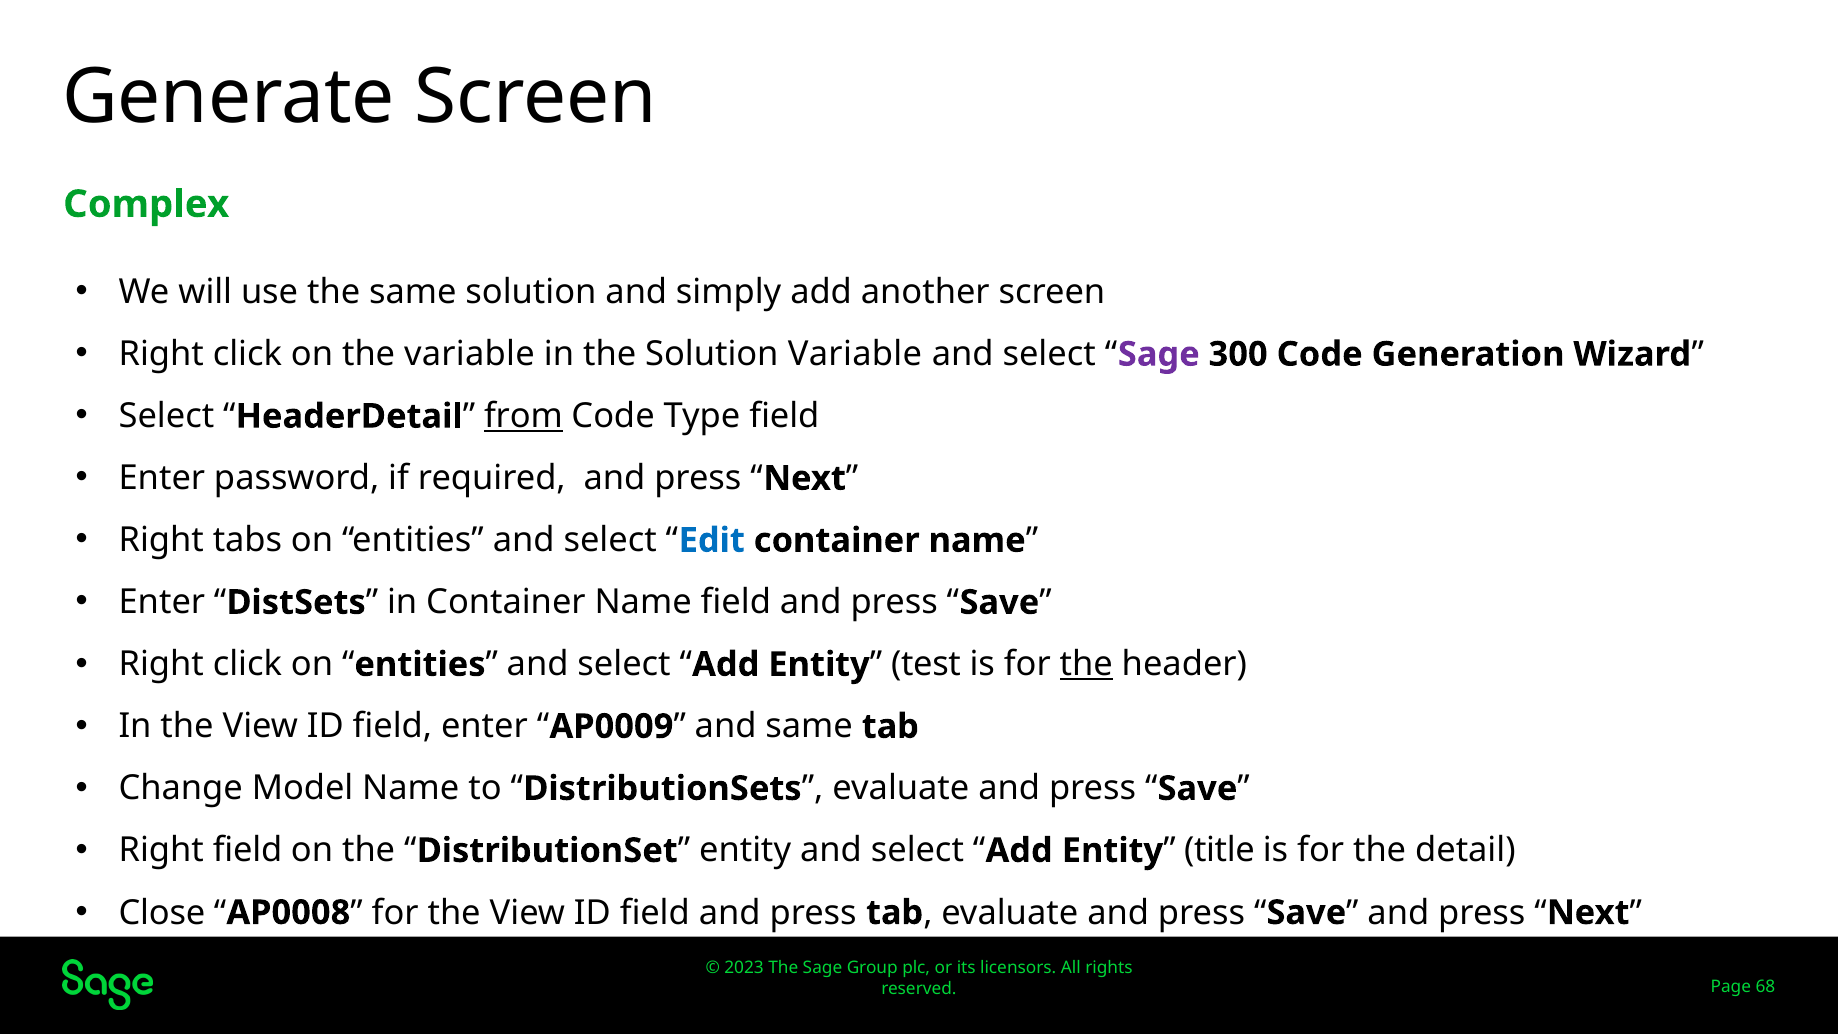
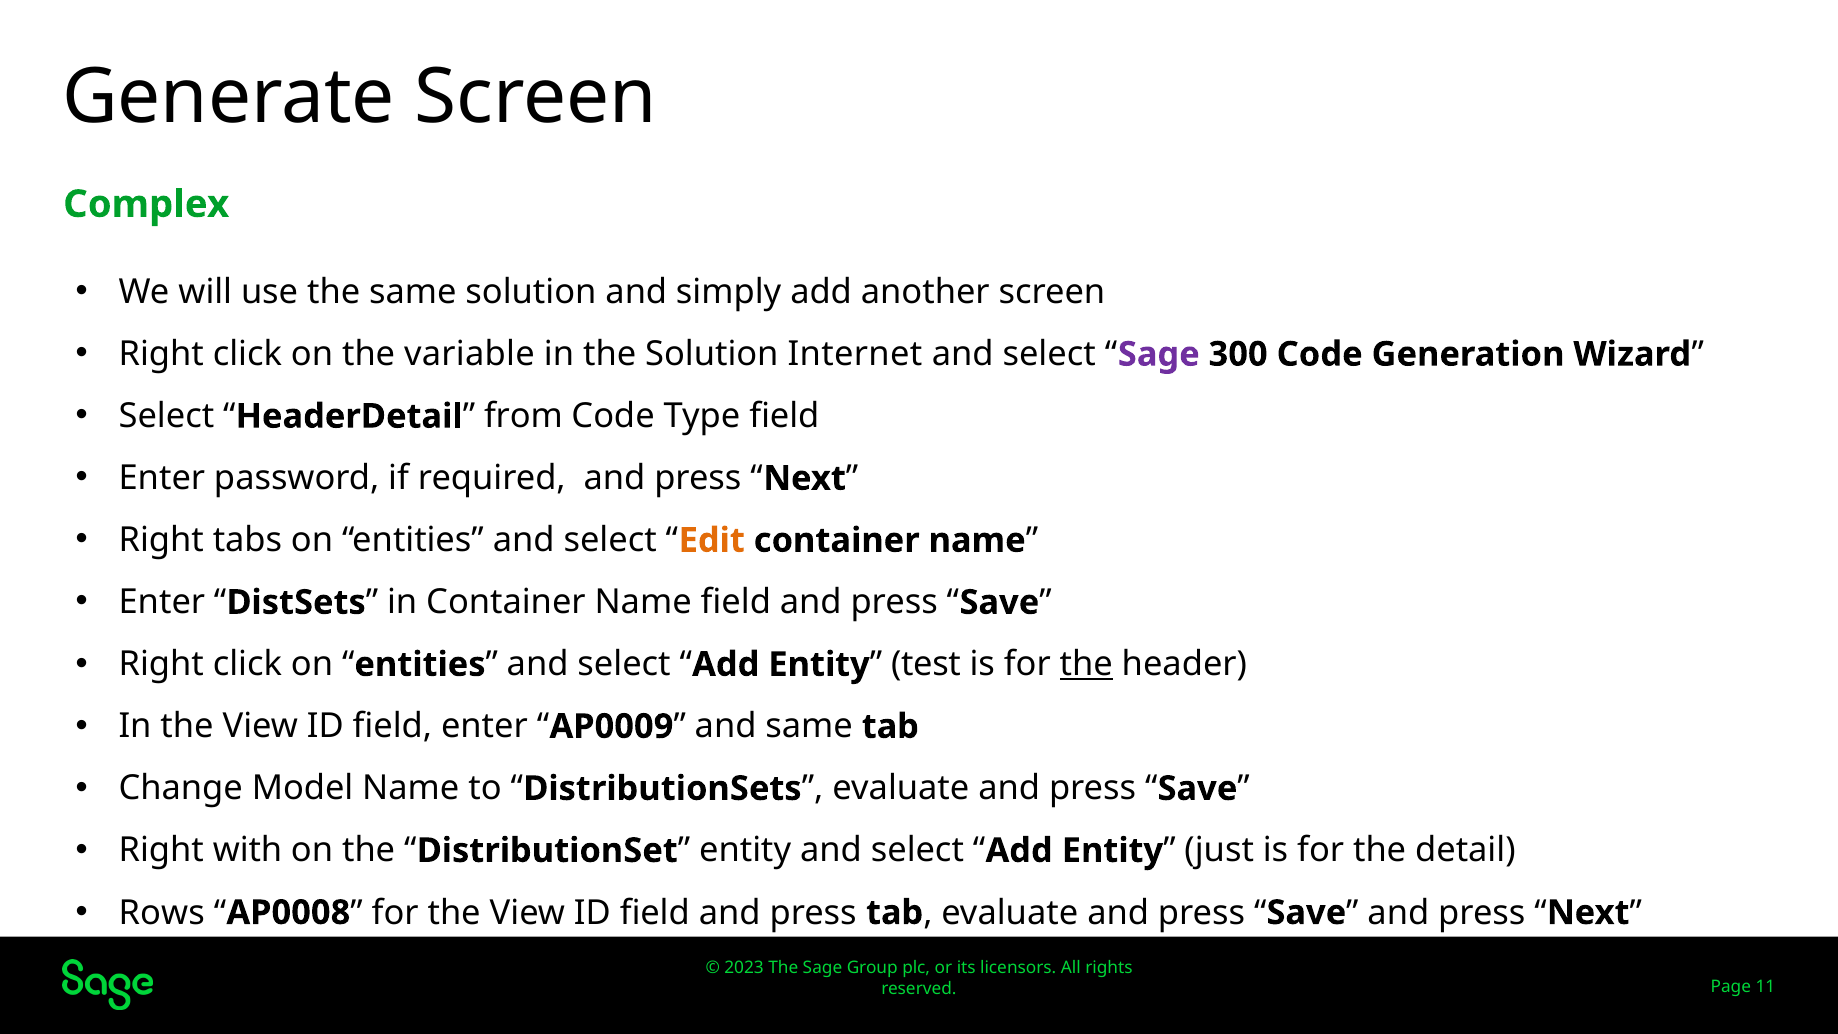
Variable at (855, 354): Variable -> Internet
from underline: present -> none
Edit colour: blue -> orange
Right field: field -> with
title: title -> just
Close: Close -> Rows
68: 68 -> 11
